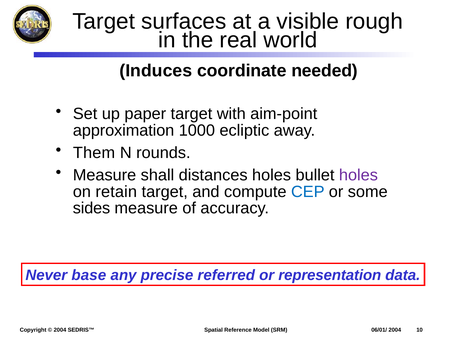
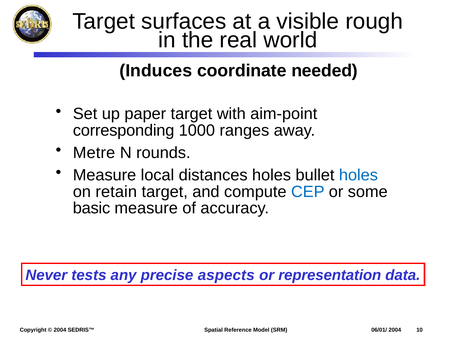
approximation: approximation -> corresponding
ecliptic: ecliptic -> ranges
Them: Them -> Metre
shall: shall -> local
holes at (358, 175) colour: purple -> blue
sides: sides -> basic
base: base -> tests
referred: referred -> aspects
